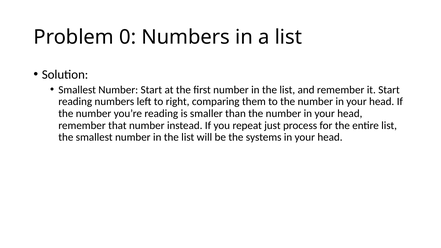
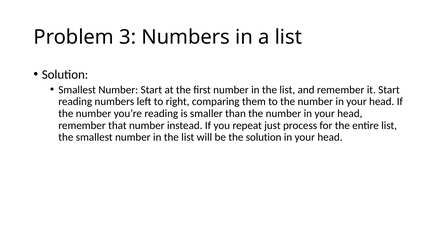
0: 0 -> 3
the systems: systems -> solution
